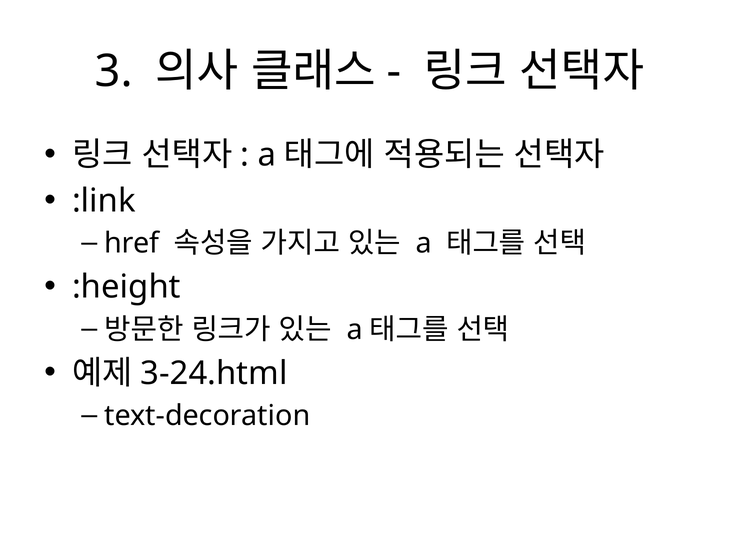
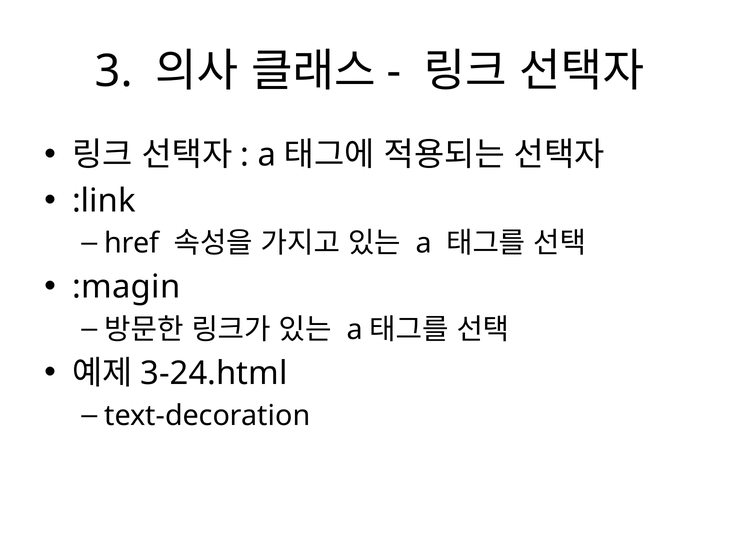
:height: :height -> :magin
